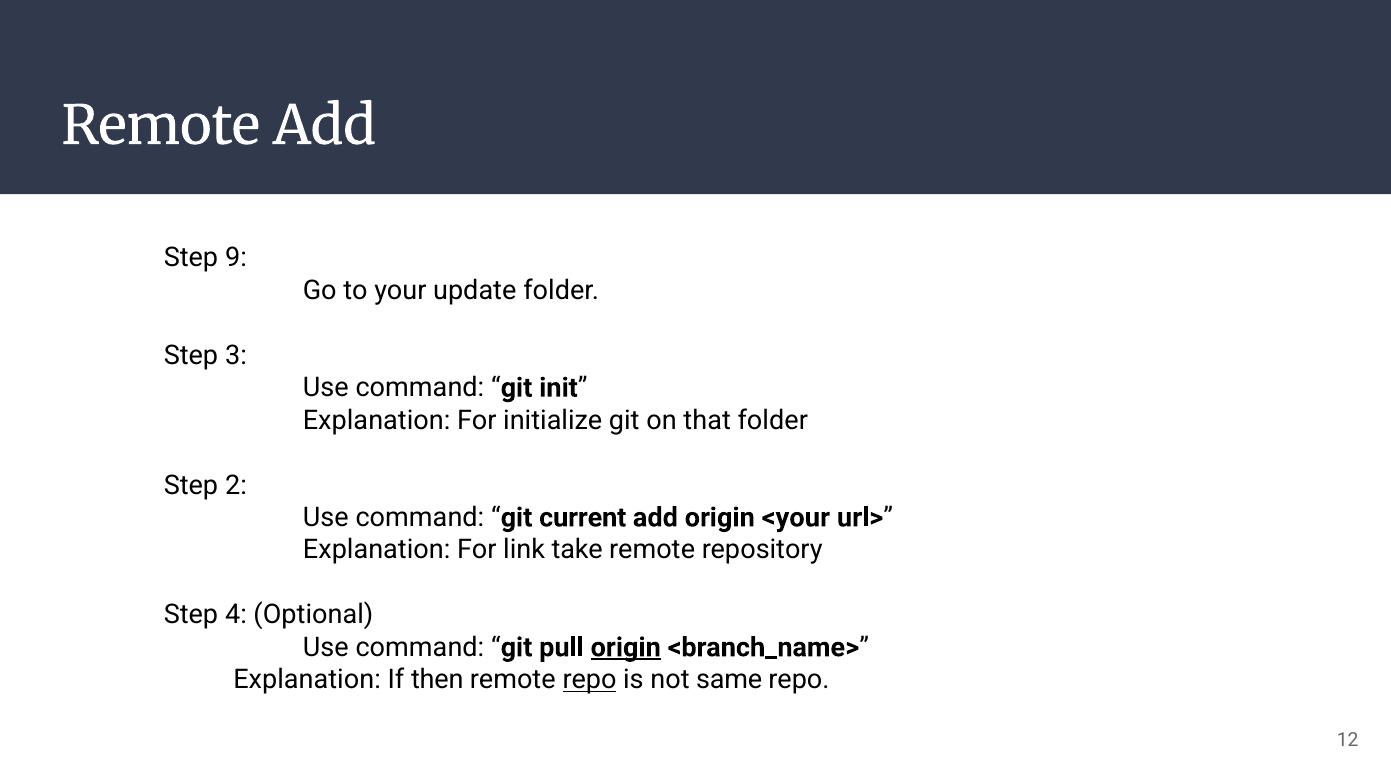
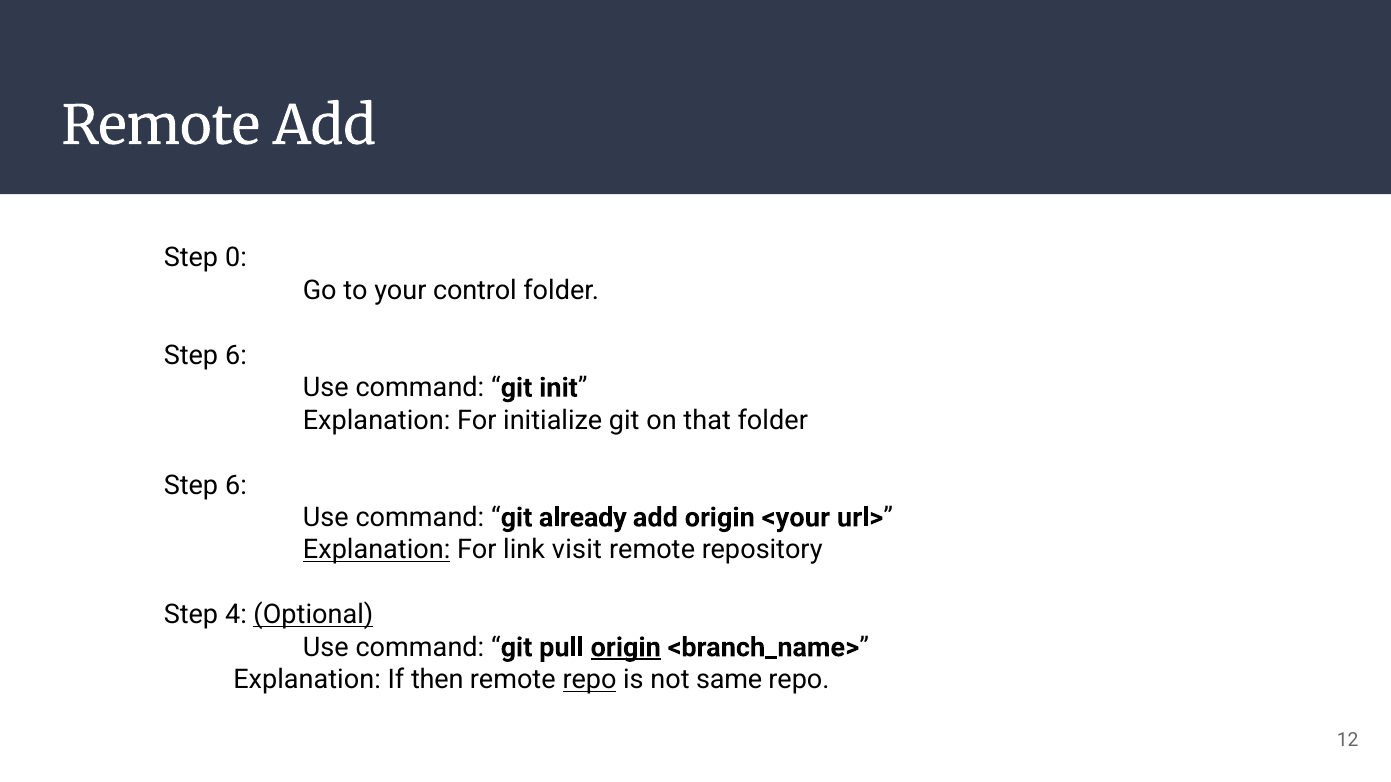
9: 9 -> 0
update: update -> control
3 at (236, 355): 3 -> 6
2 at (236, 485): 2 -> 6
current: current -> already
Explanation at (377, 550) underline: none -> present
take: take -> visit
Optional underline: none -> present
